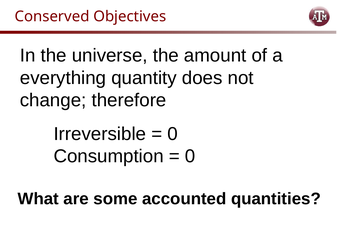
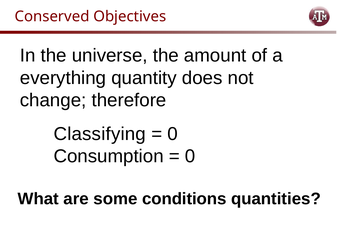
Irreversible: Irreversible -> Classifying
accounted: accounted -> conditions
